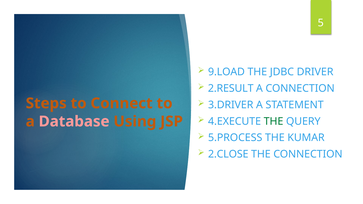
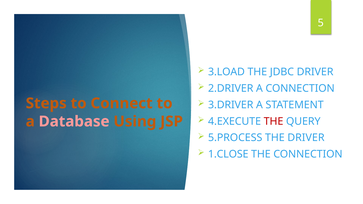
9.LOAD: 9.LOAD -> 3.LOAD
2.RESULT: 2.RESULT -> 2.DRIVER
THE at (274, 121) colour: green -> red
THE KUMAR: KUMAR -> DRIVER
2.CLOSE: 2.CLOSE -> 1.CLOSE
